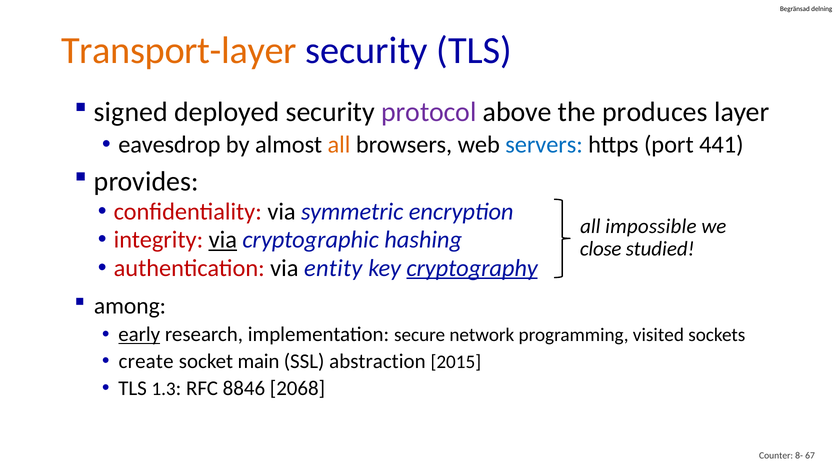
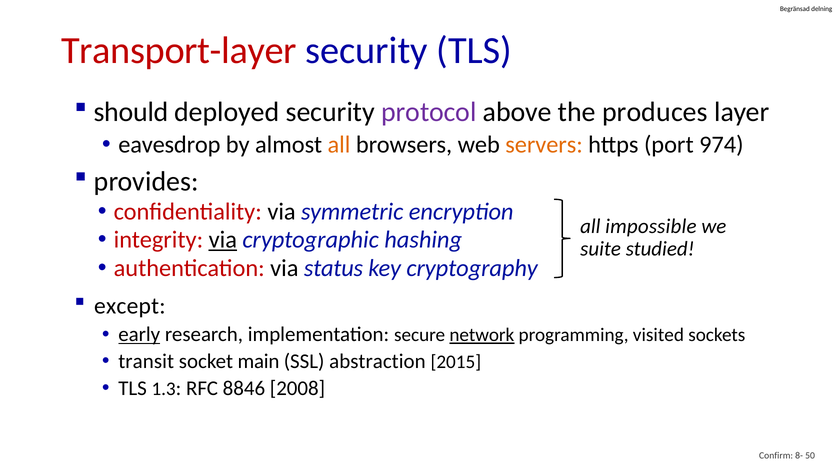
Transport-layer colour: orange -> red
signed: signed -> should
servers colour: blue -> orange
441: 441 -> 974
close: close -> suite
entity: entity -> status
cryptography underline: present -> none
among: among -> except
network underline: none -> present
create: create -> transit
2068: 2068 -> 2008
Counter: Counter -> Confirm
67: 67 -> 50
